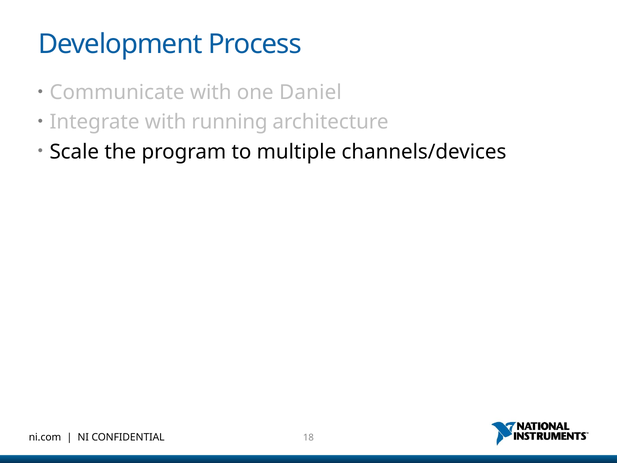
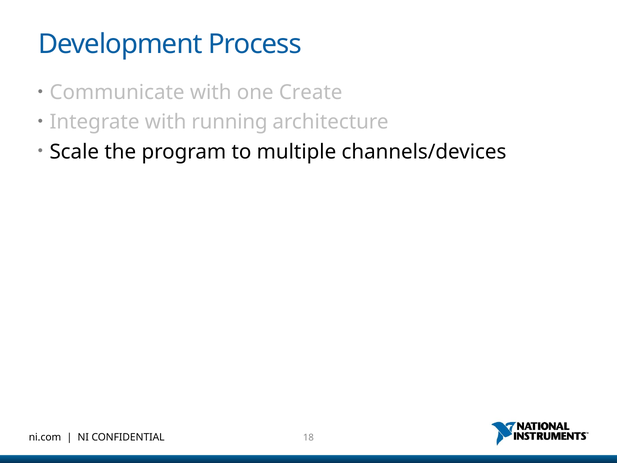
Daniel: Daniel -> Create
